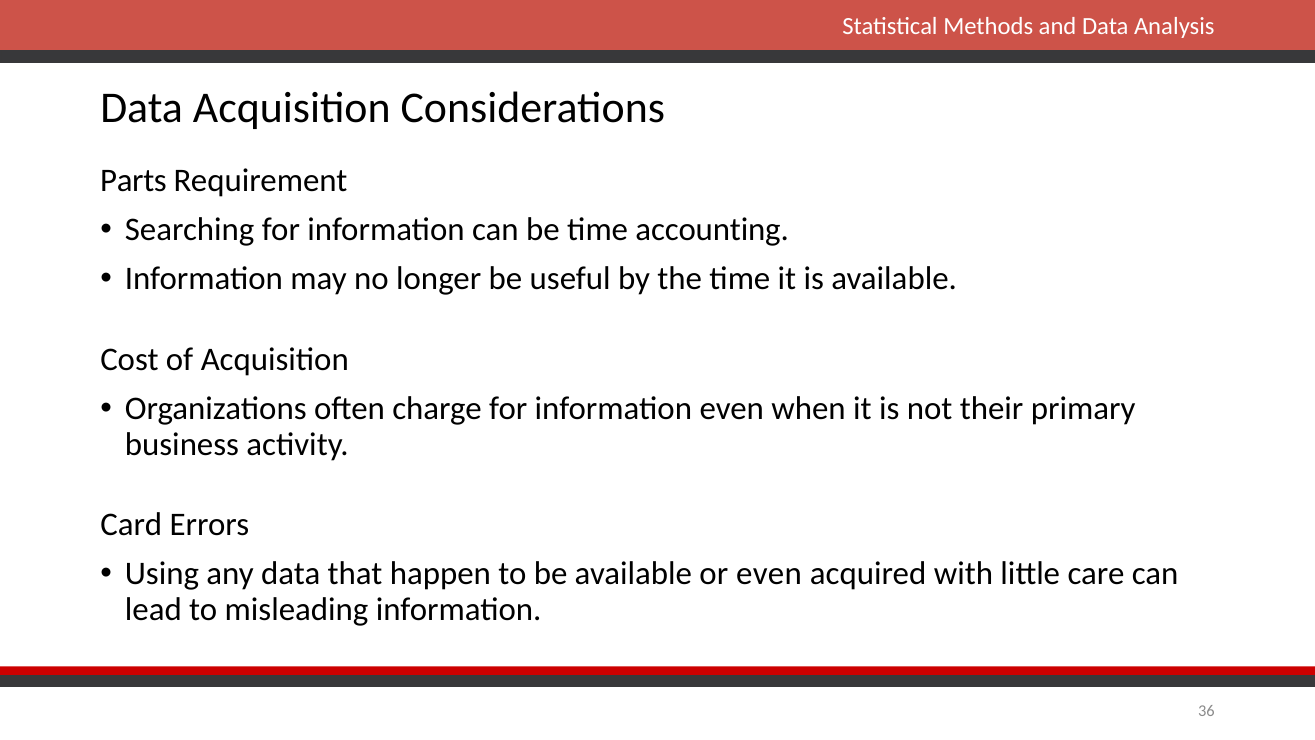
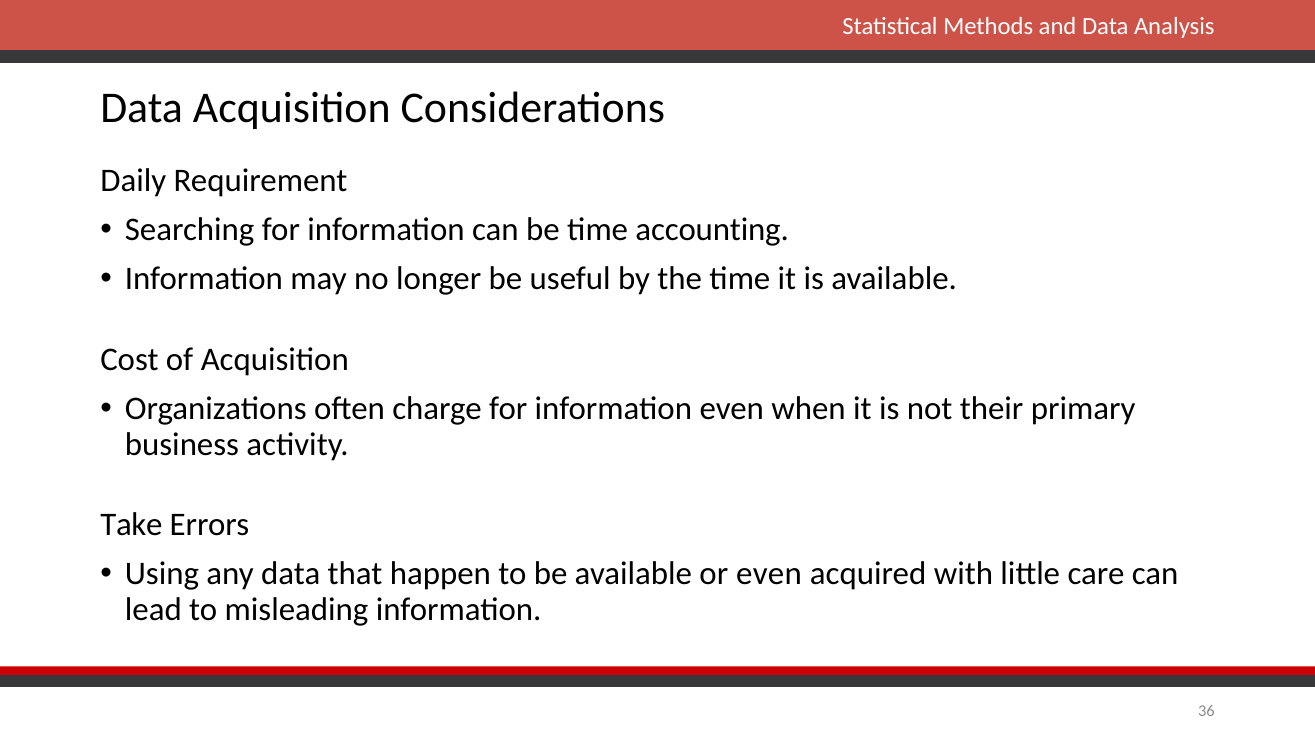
Parts: Parts -> Daily
Card: Card -> Take
